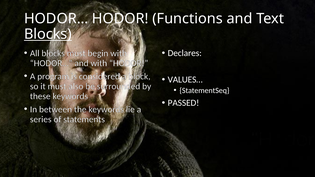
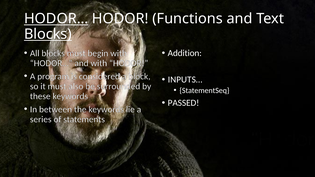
HODOR… at (56, 19) underline: none -> present
Declares: Declares -> Addition
VALUES…: VALUES… -> INPUTS…
